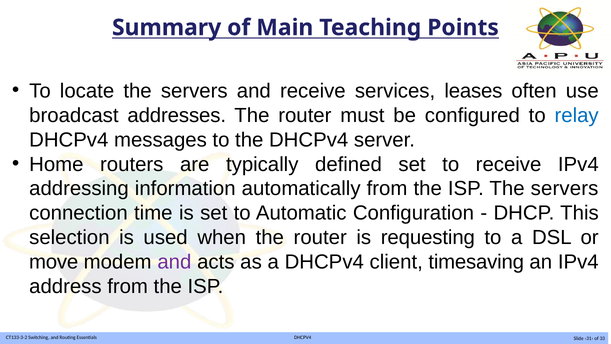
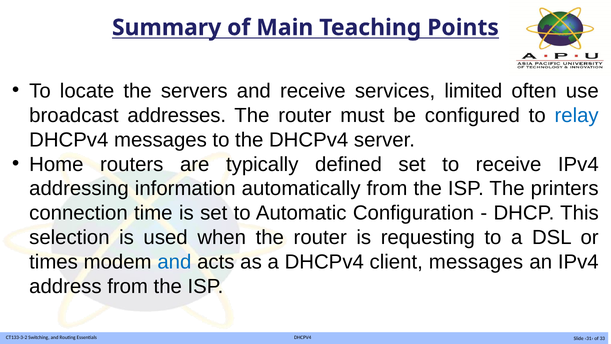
leases: leases -> limited
ISP The servers: servers -> printers
move: move -> times
and at (174, 262) colour: purple -> blue
client timesaving: timesaving -> messages
